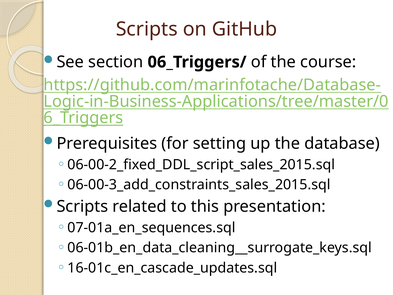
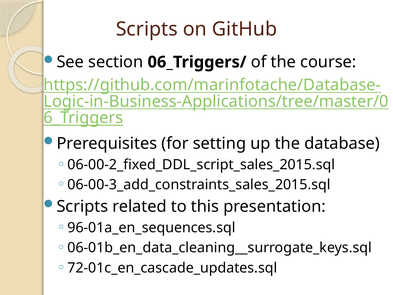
07-01a_en_sequences.sql: 07-01a_en_sequences.sql -> 96-01a_en_sequences.sql
16-01c_en_cascade_updates.sql: 16-01c_en_cascade_updates.sql -> 72-01c_en_cascade_updates.sql
